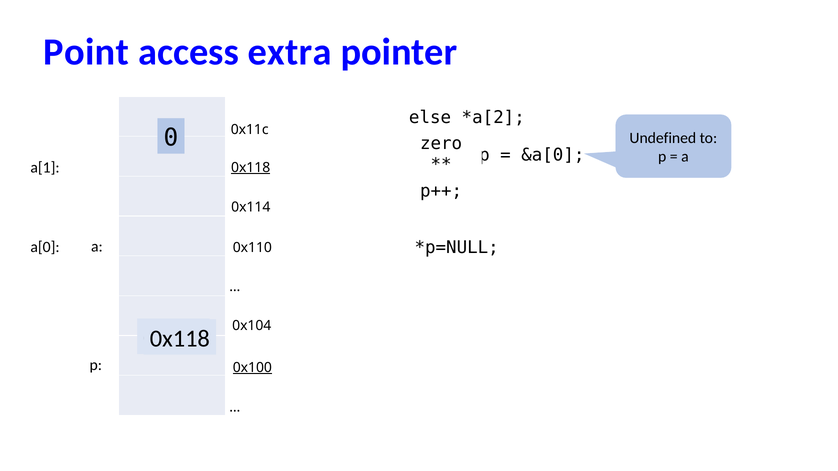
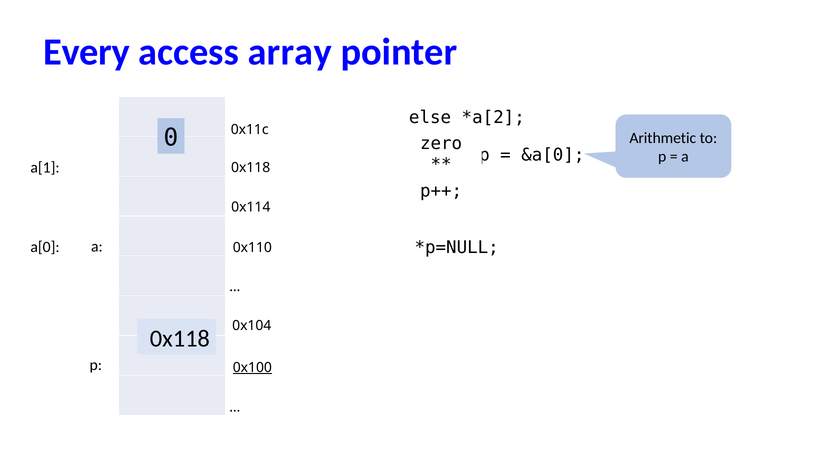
Point: Point -> Every
extra: extra -> array
Undefined: Undefined -> Arithmetic
0x118 at (251, 168) underline: present -> none
